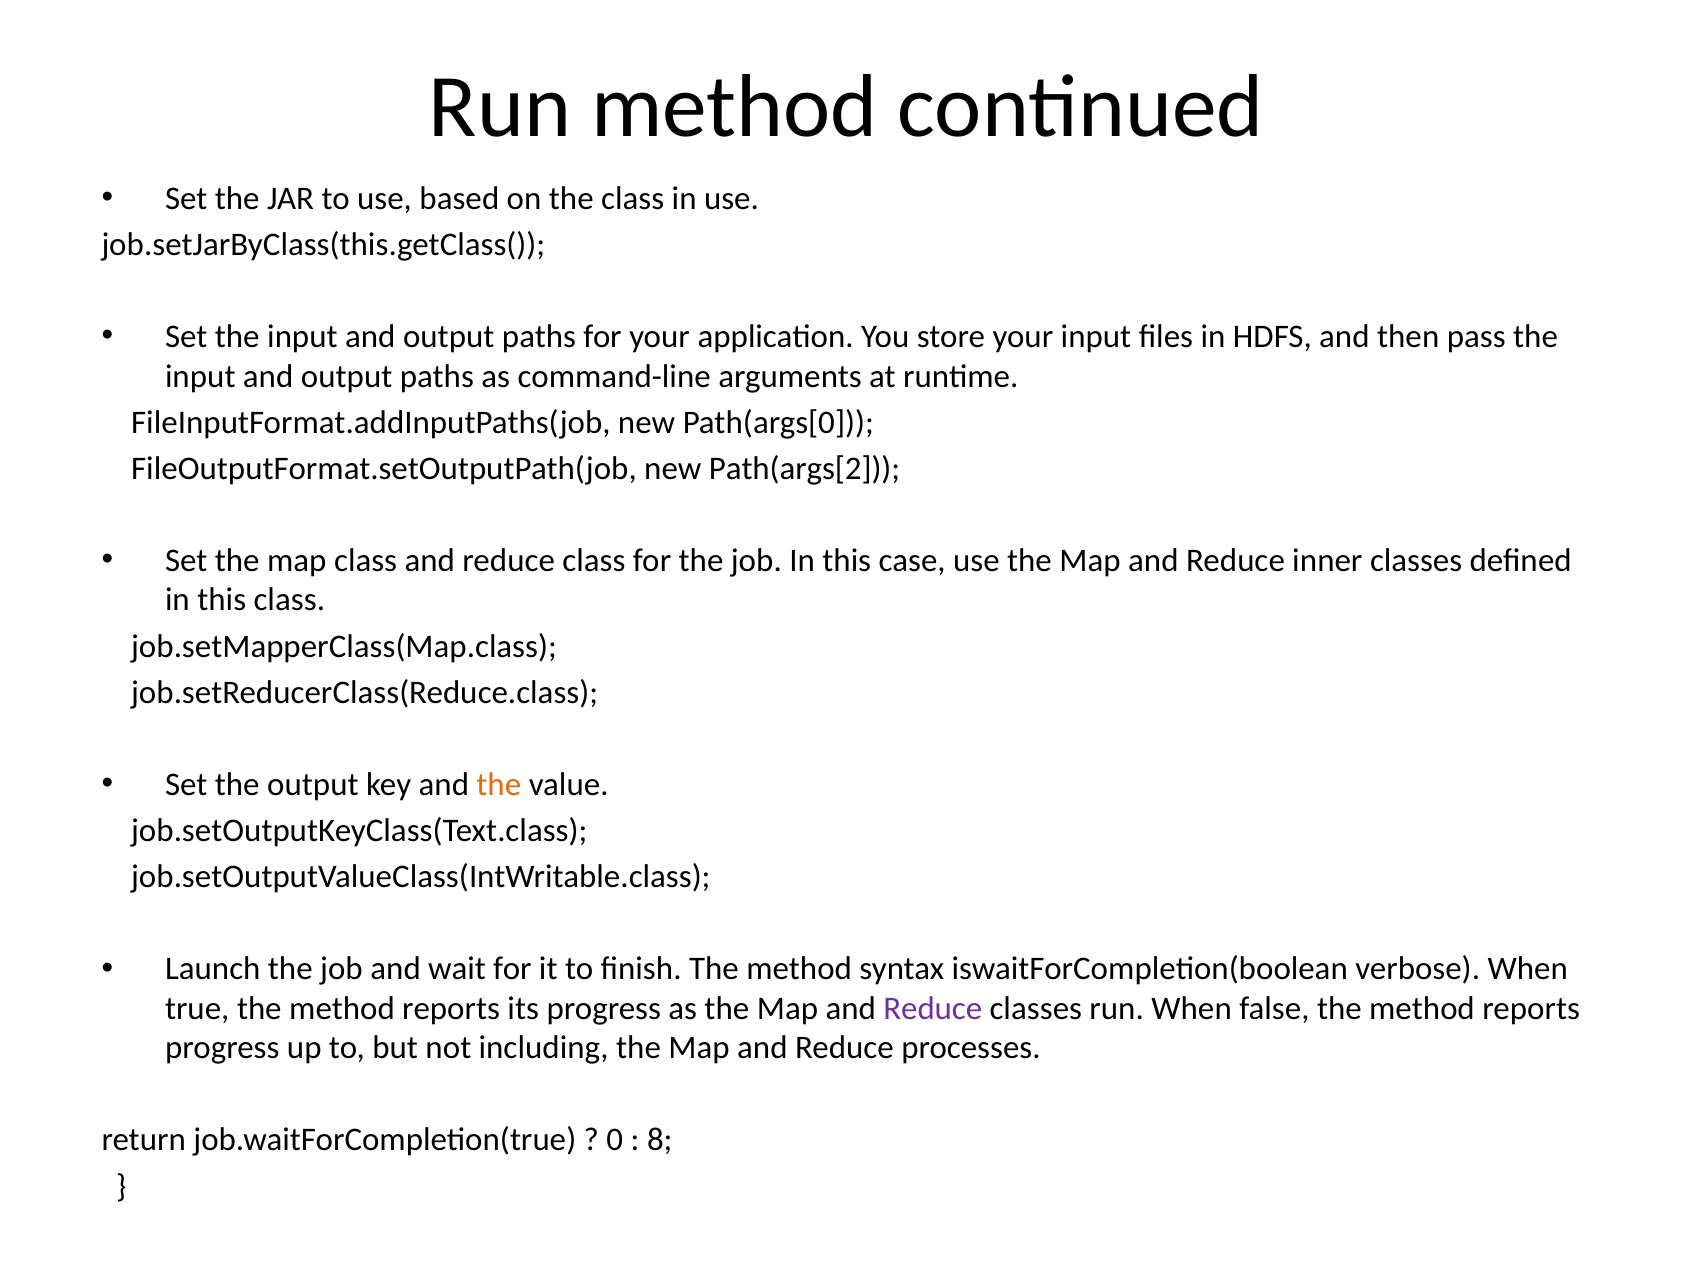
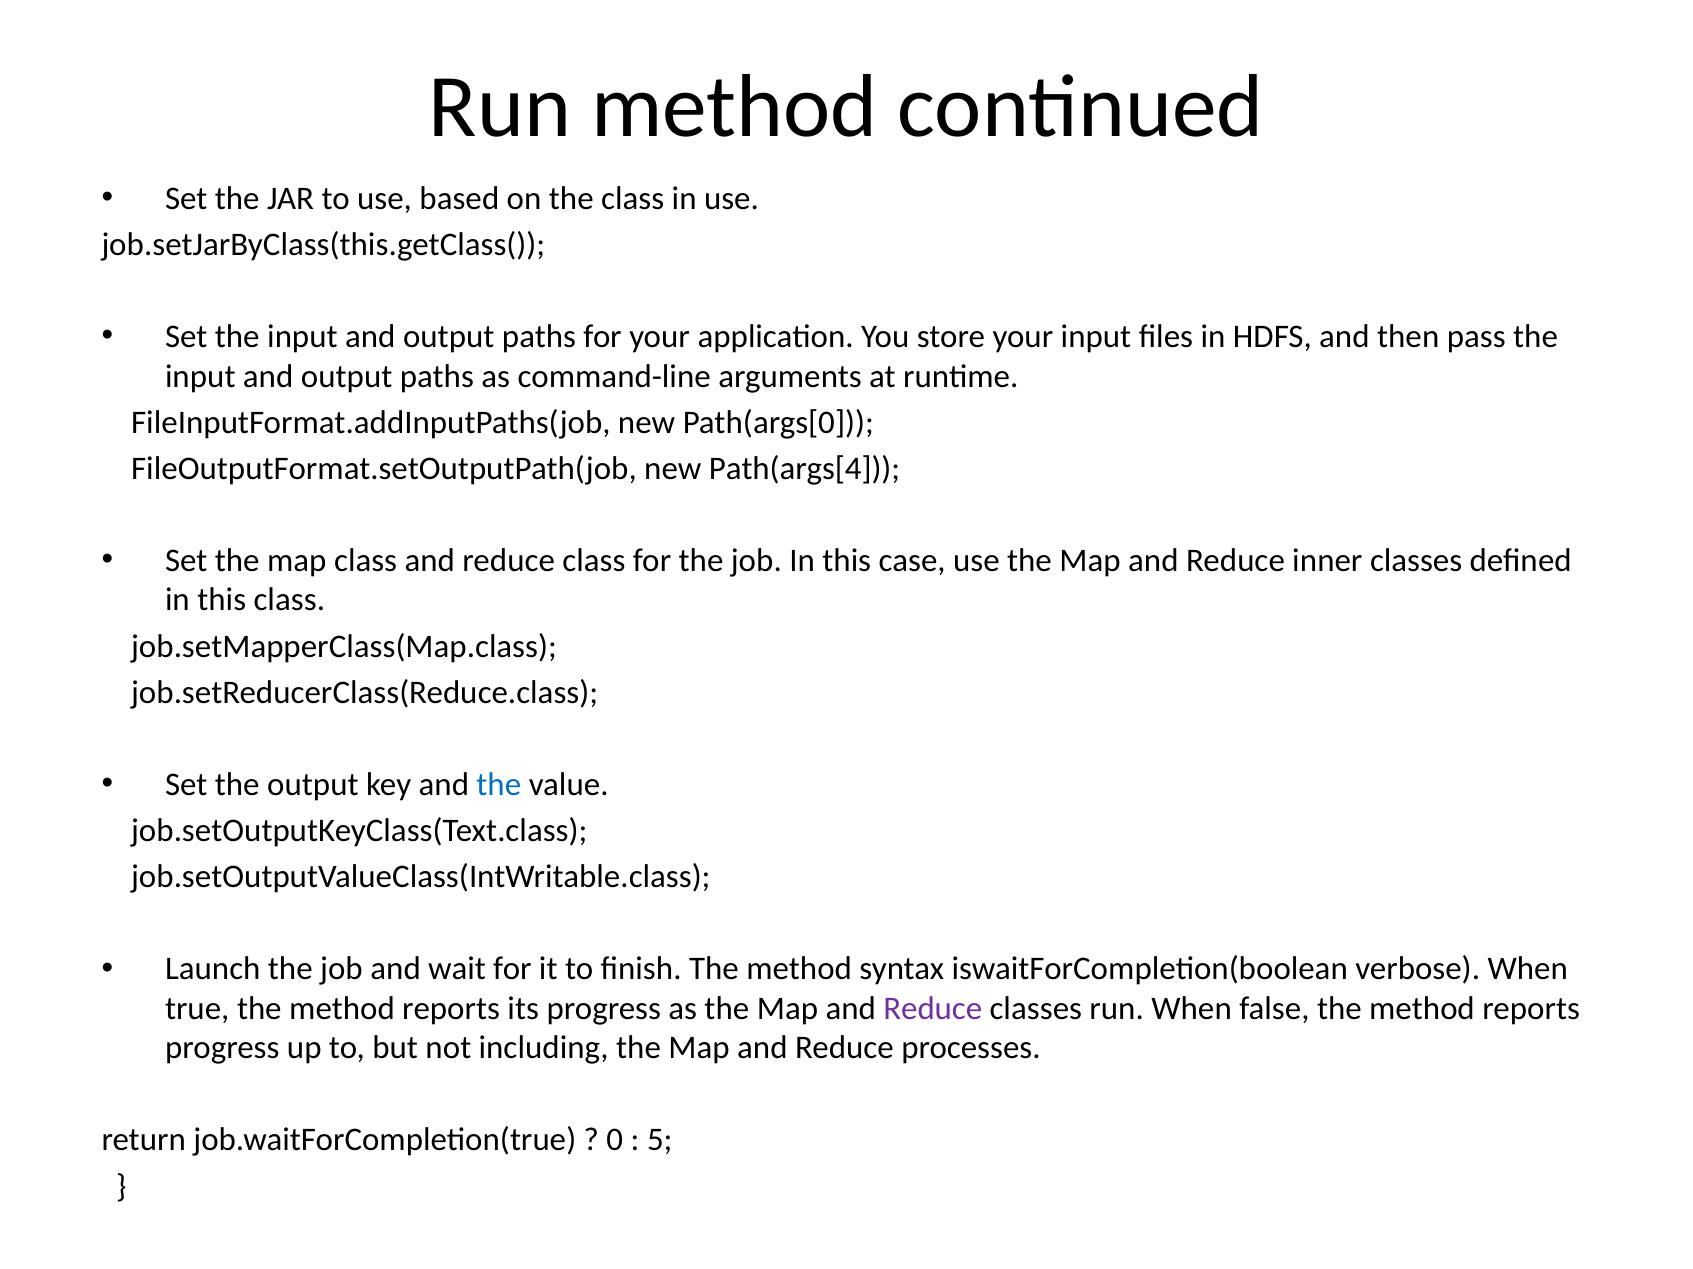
Path(args[2: Path(args[2 -> Path(args[4
the at (499, 785) colour: orange -> blue
8: 8 -> 5
